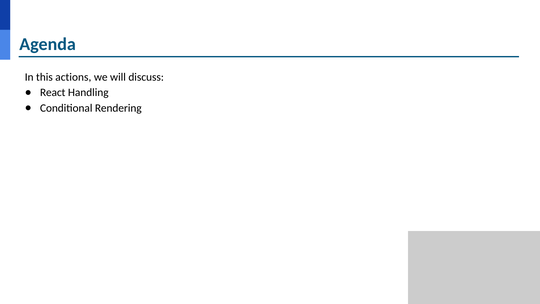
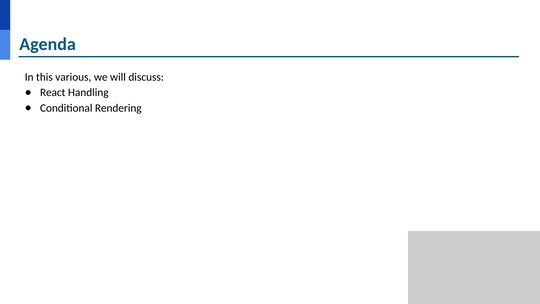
actions: actions -> various
